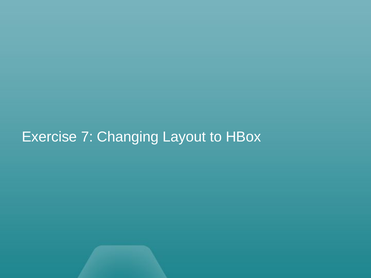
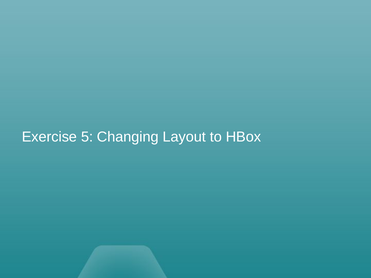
7: 7 -> 5
